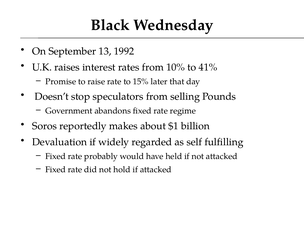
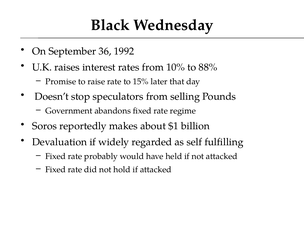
13: 13 -> 36
41%: 41% -> 88%
